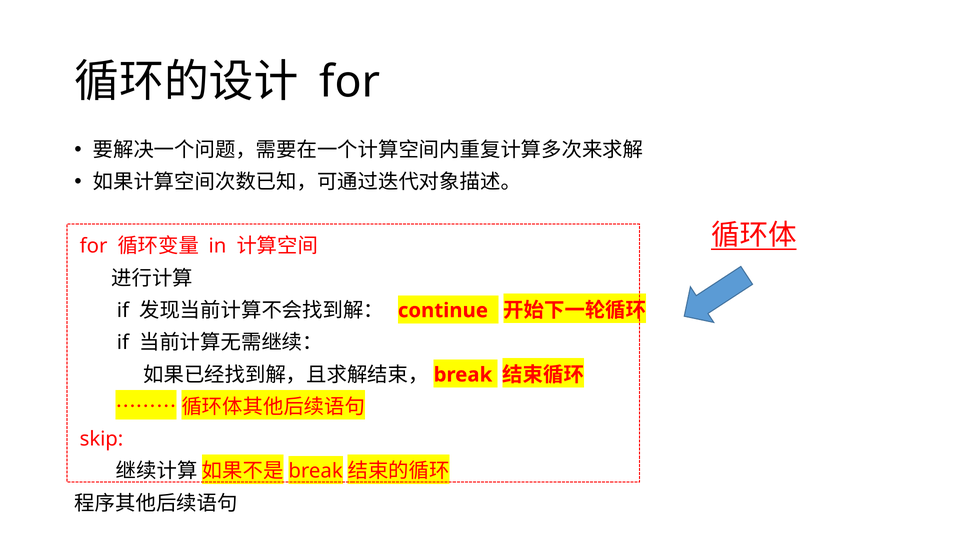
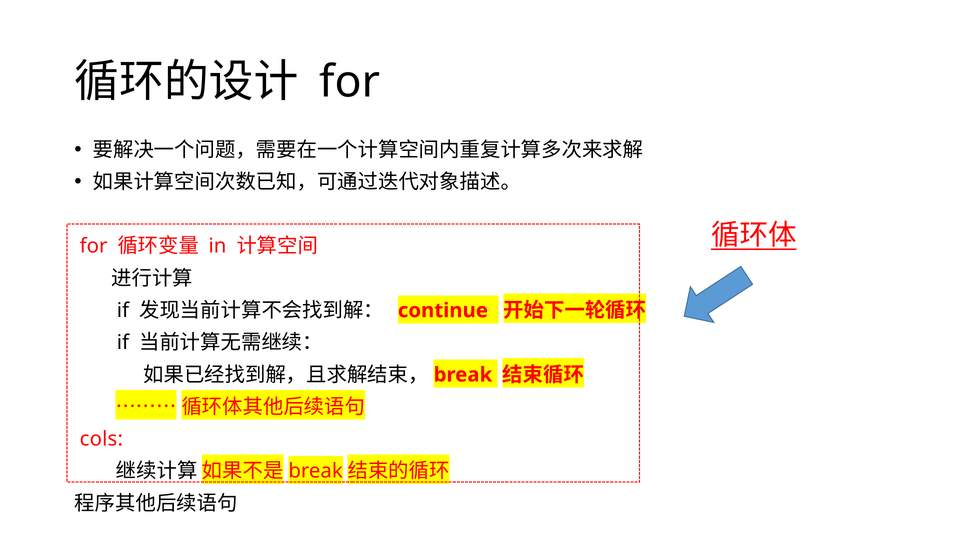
skip: skip -> cols
